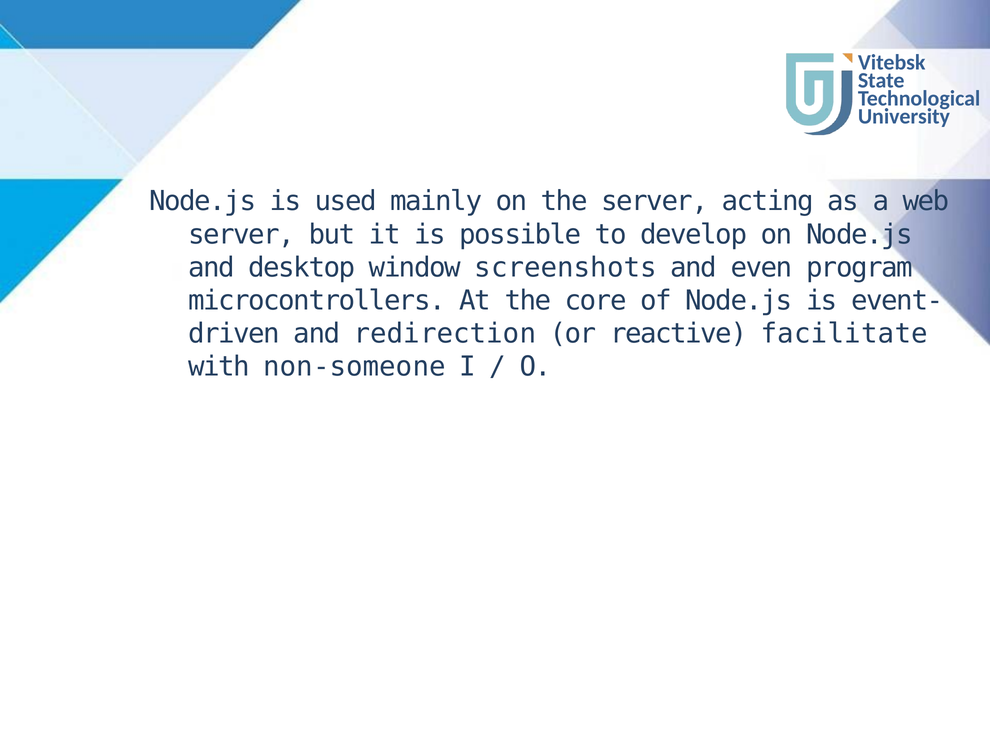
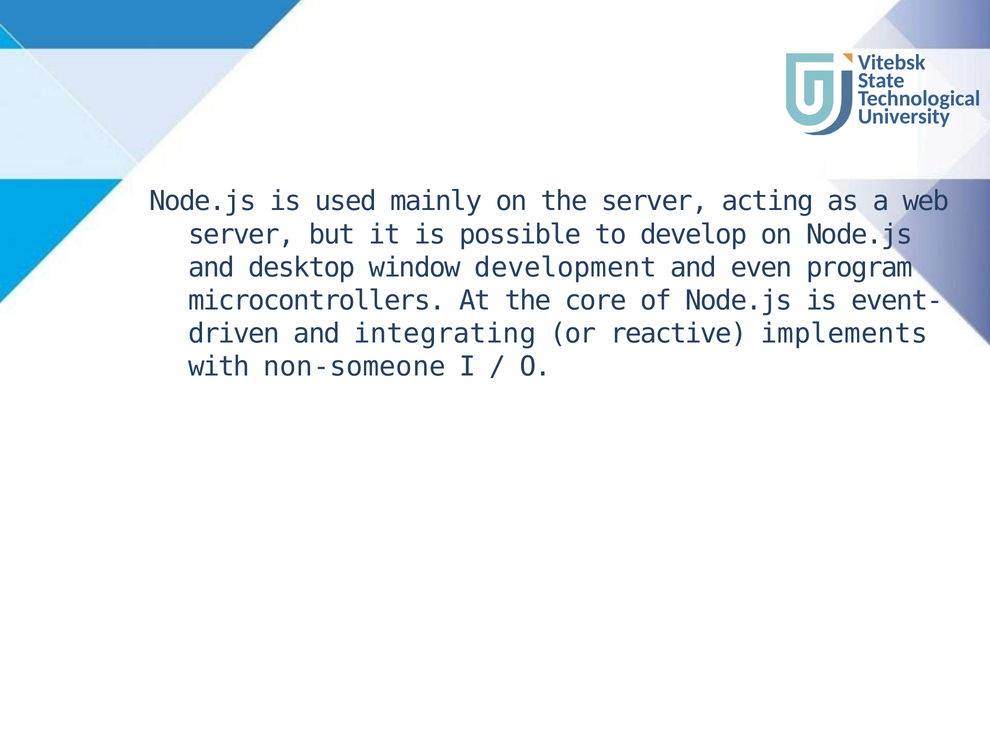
screenshots: screenshots -> development
redirection: redirection -> integrating
facilitate: facilitate -> implements
